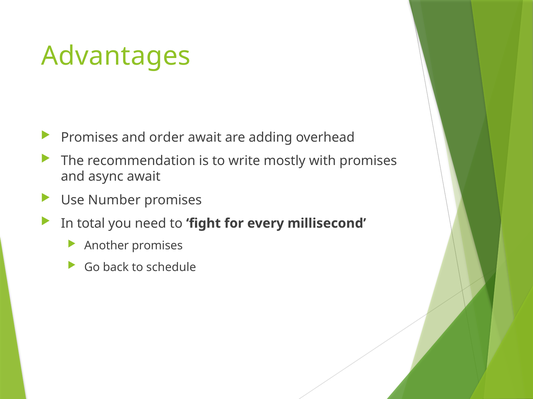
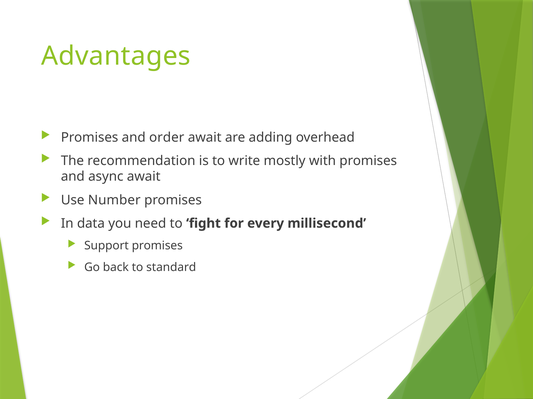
total: total -> data
Another: Another -> Support
schedule: schedule -> standard
